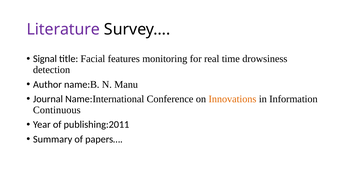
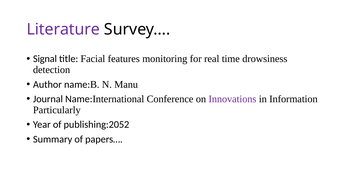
Innovations colour: orange -> purple
Continuous: Continuous -> Particularly
publishing:2011: publishing:2011 -> publishing:2052
